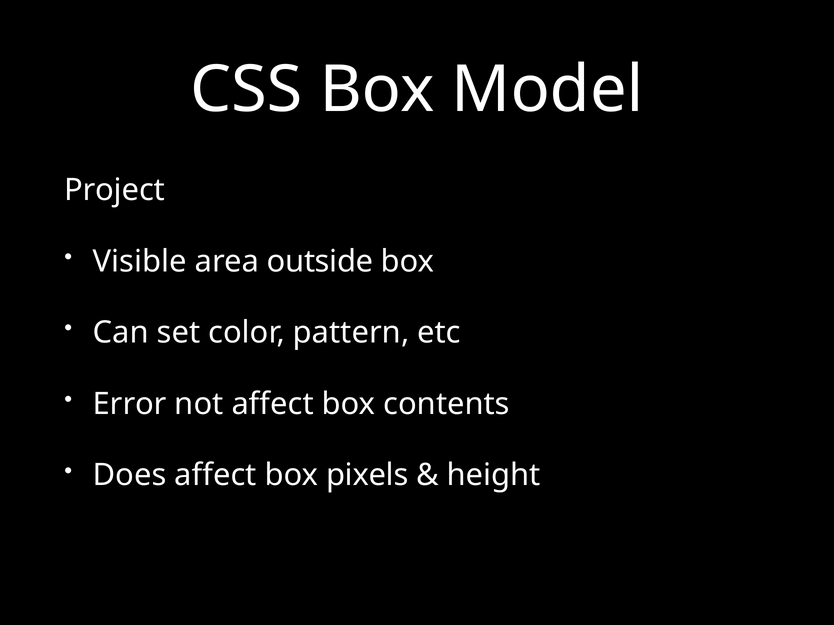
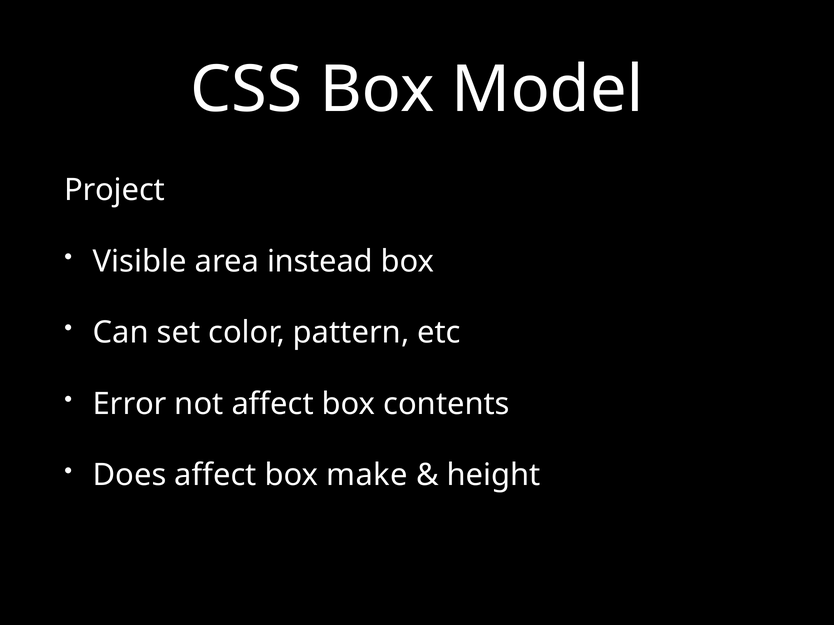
outside: outside -> instead
pixels: pixels -> make
